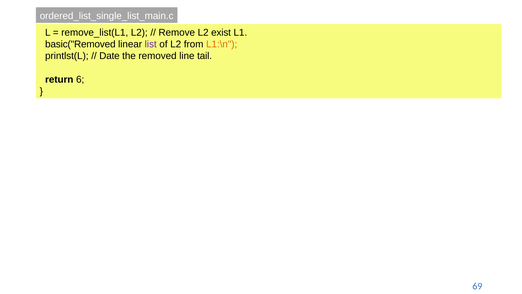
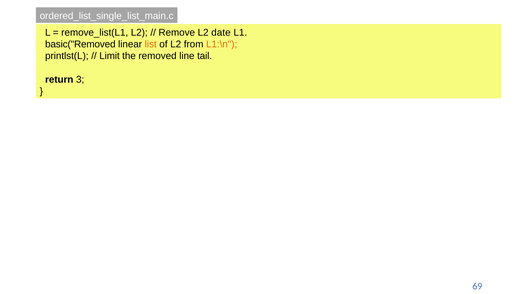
exist: exist -> date
list colour: purple -> orange
Date: Date -> Limit
6: 6 -> 3
